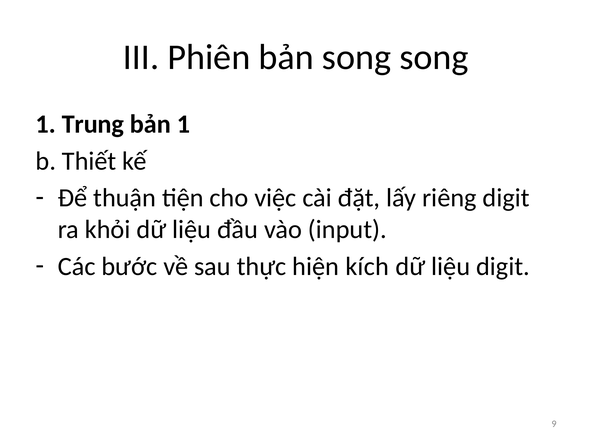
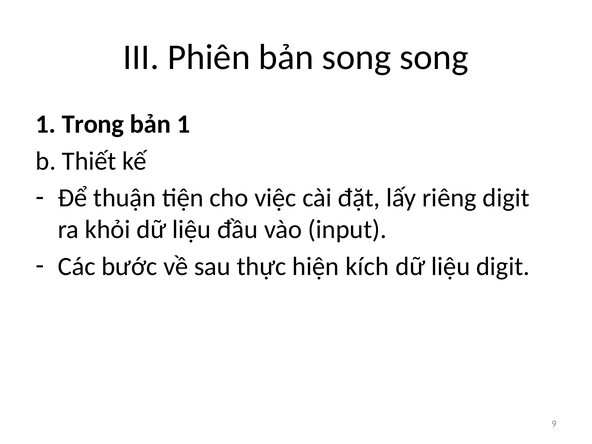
Trung: Trung -> Trong
